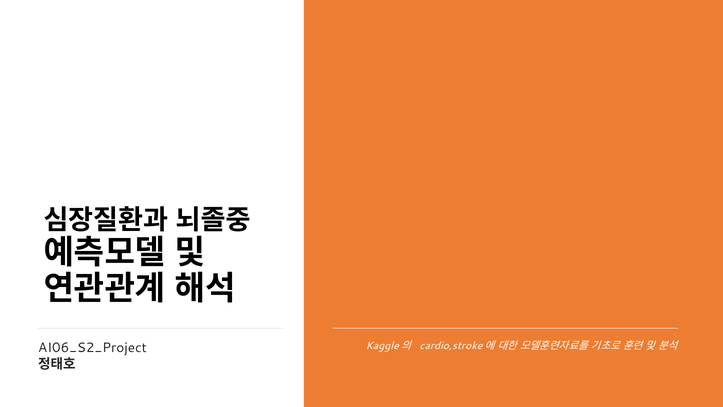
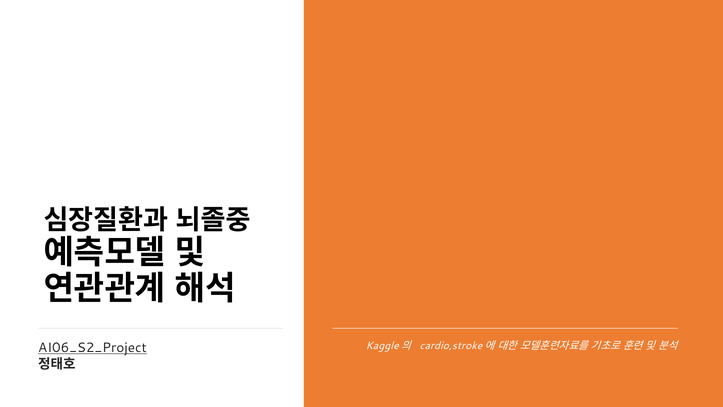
AI06_S2_Project underline: none -> present
